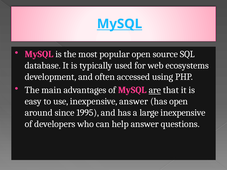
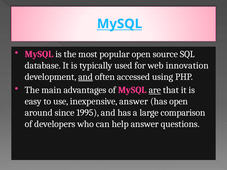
ecosystems: ecosystems -> innovation
and at (86, 77) underline: none -> present
large inexpensive: inexpensive -> comparison
